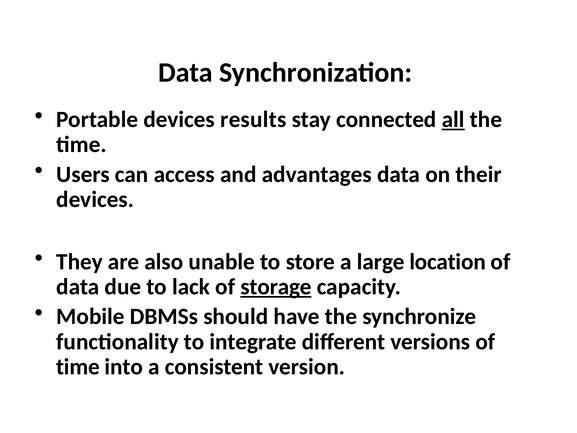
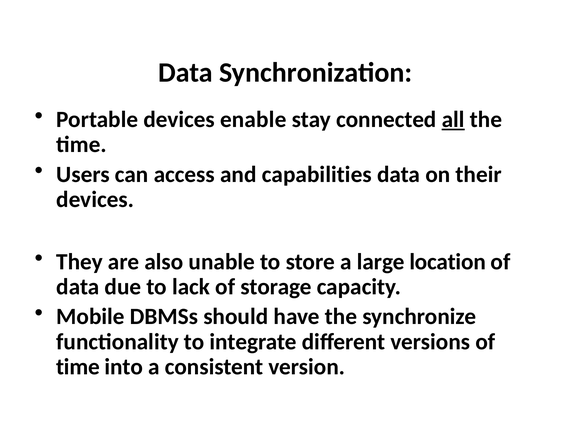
results: results -> enable
advantages: advantages -> capabilities
storage underline: present -> none
